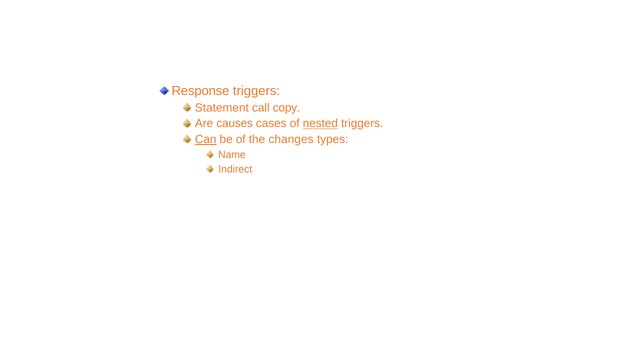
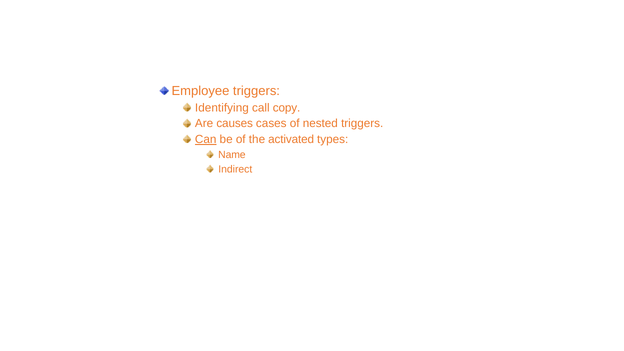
Response: Response -> Employee
Statement at (222, 108): Statement -> Identifying
nested underline: present -> none
changes: changes -> activated
